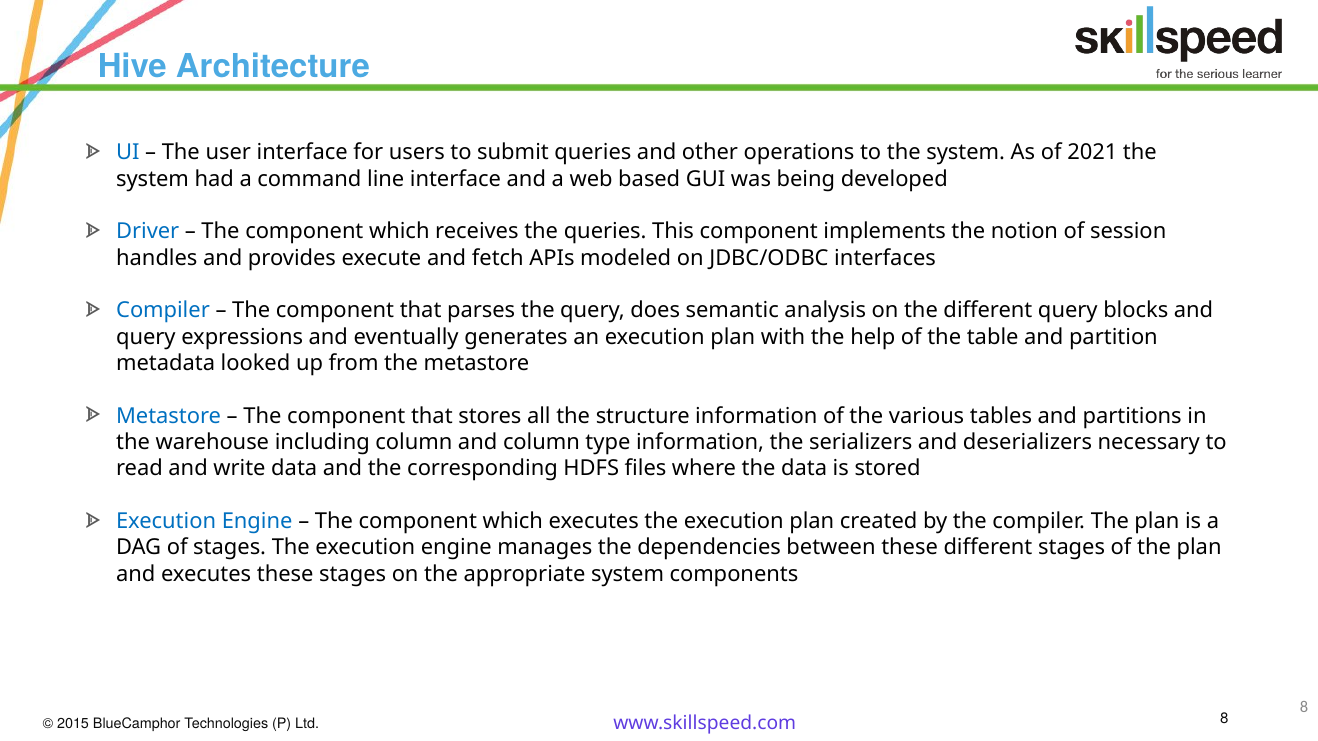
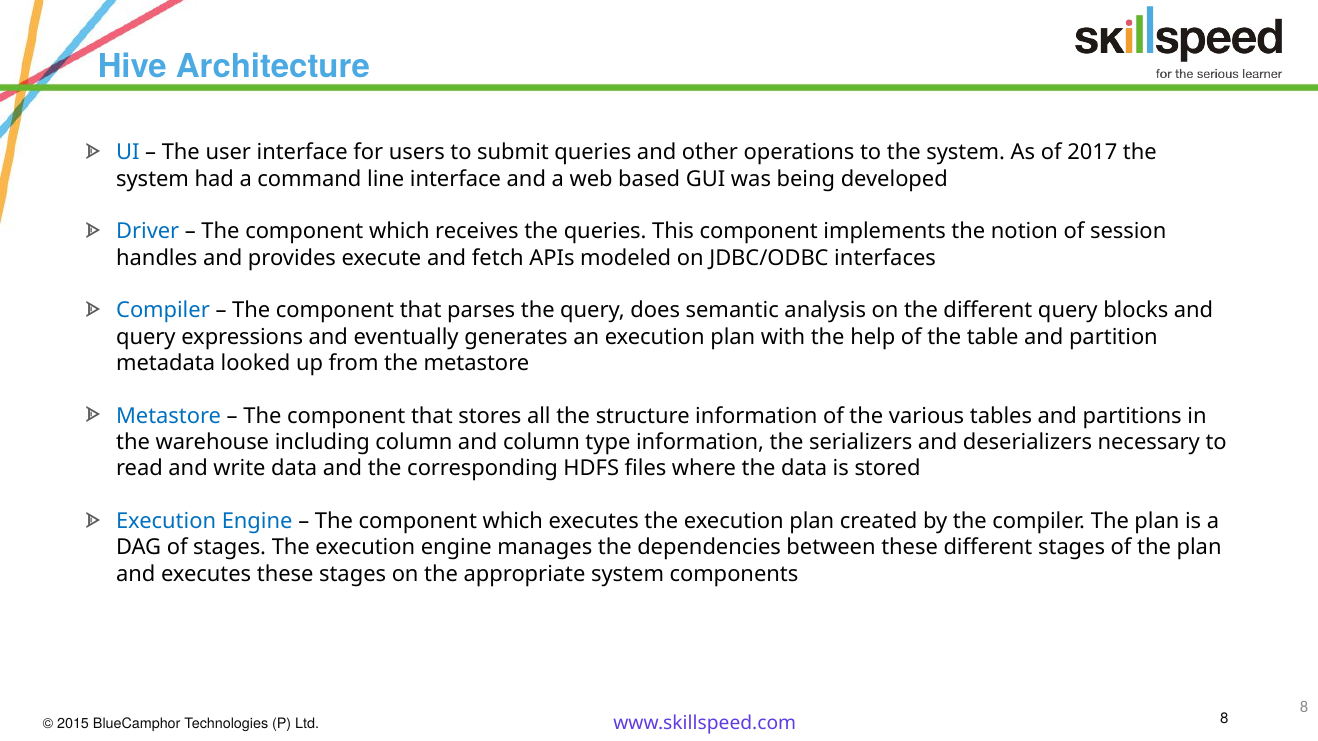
2021: 2021 -> 2017
